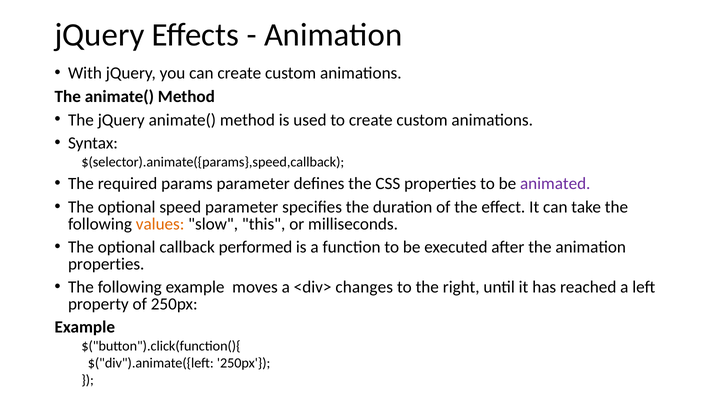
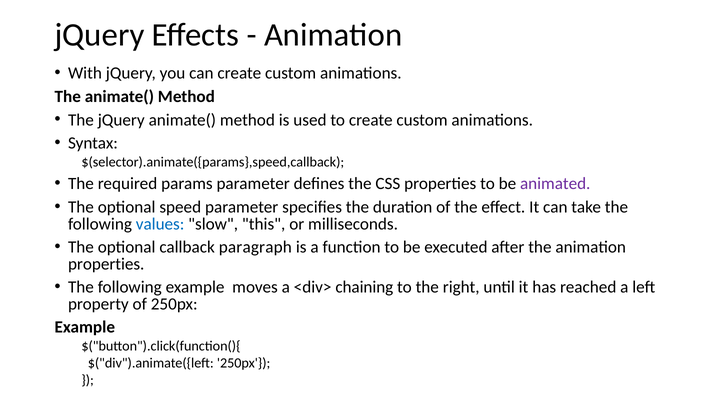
values colour: orange -> blue
performed: performed -> paragraph
changes: changes -> chaining
